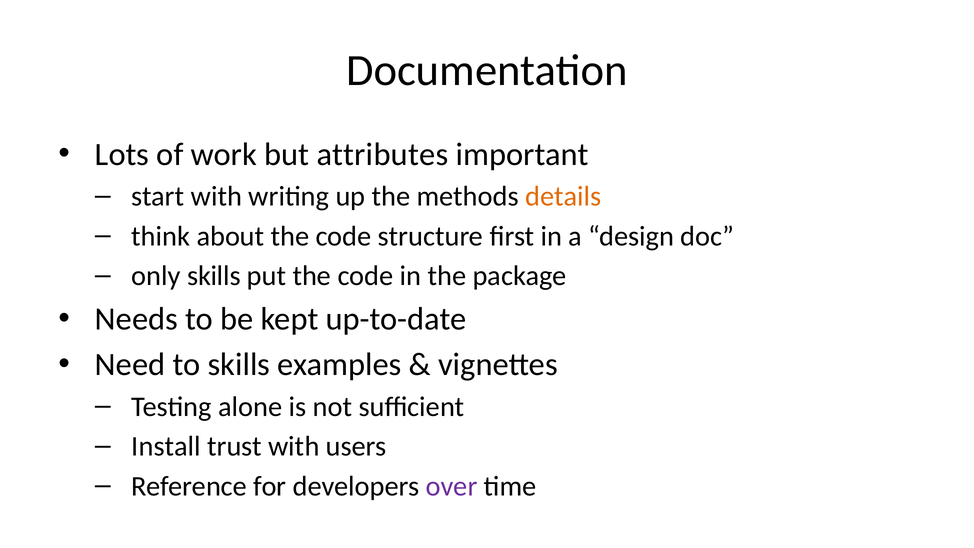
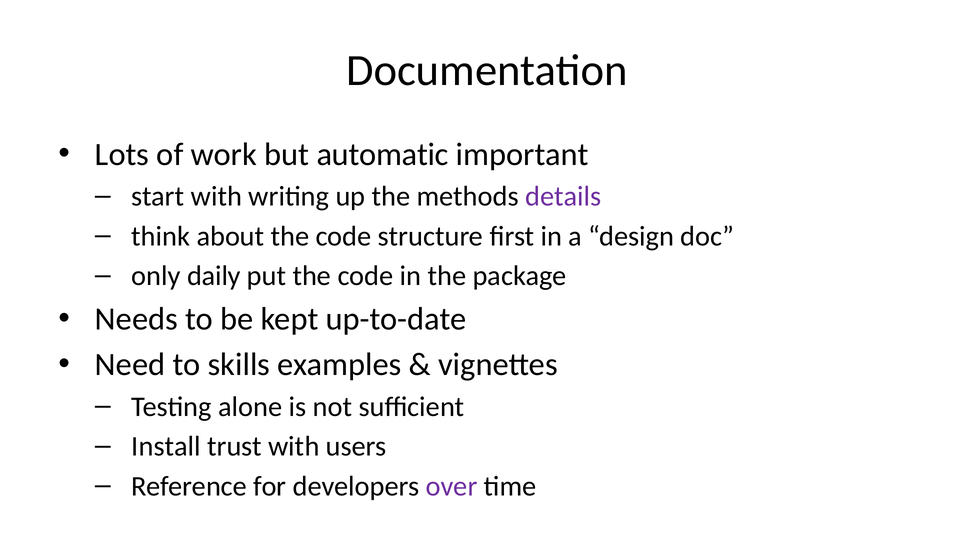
attributes: attributes -> automatic
details colour: orange -> purple
only skills: skills -> daily
